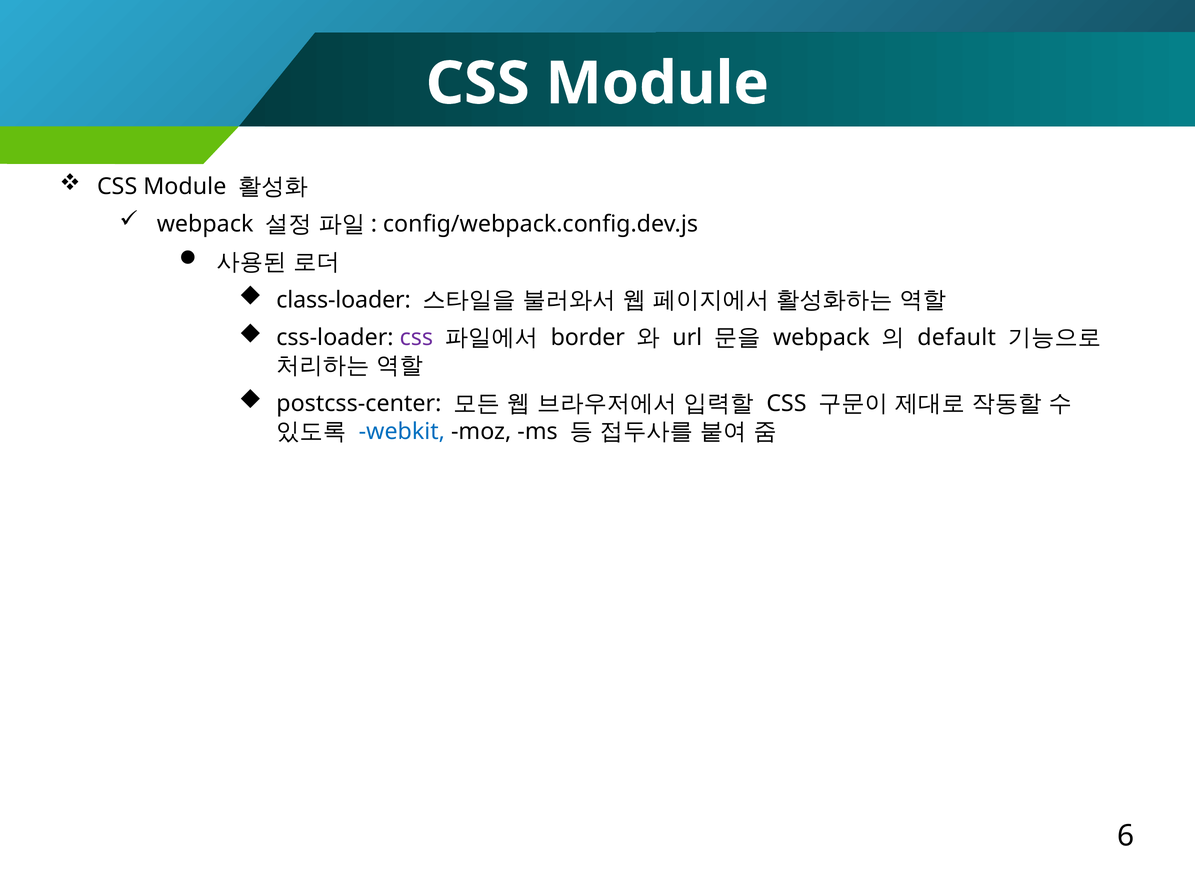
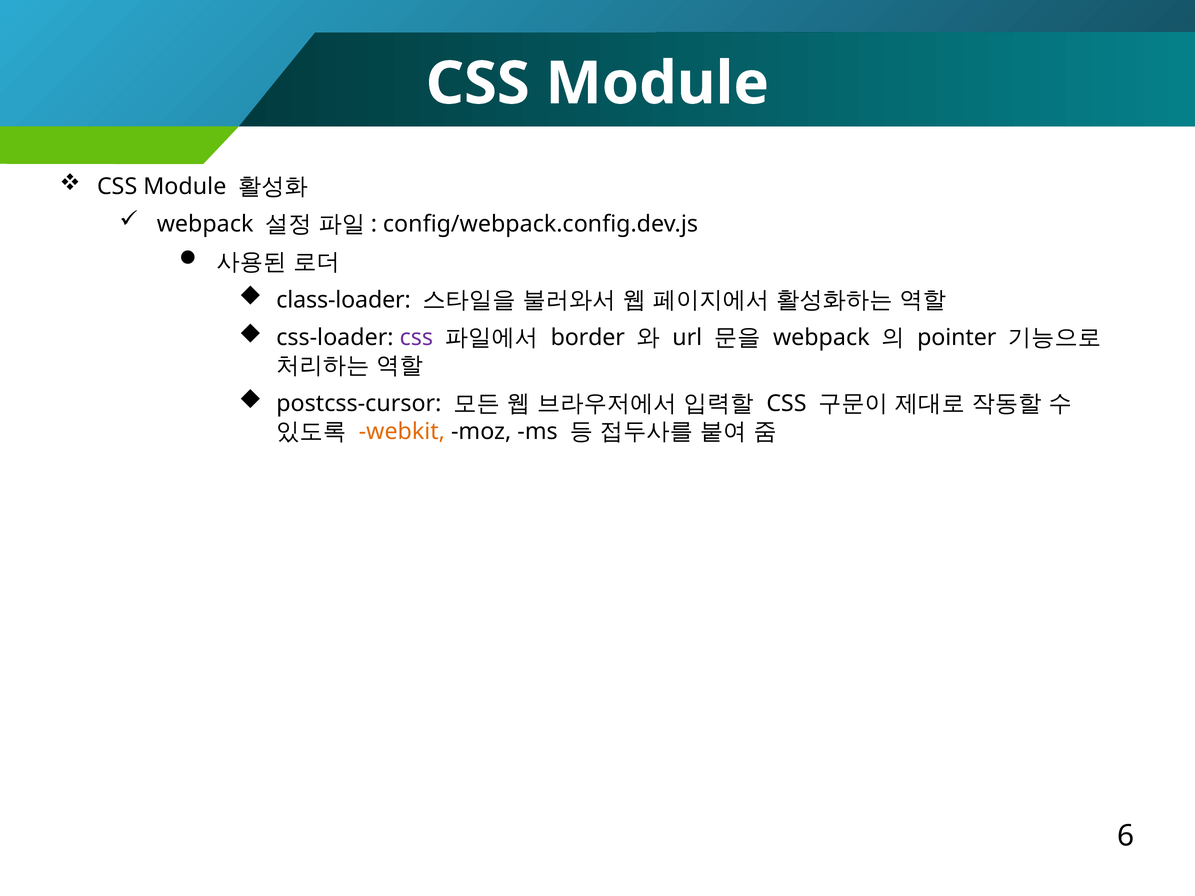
default: default -> pointer
postcss-center: postcss-center -> postcss-cursor
webkit colour: blue -> orange
